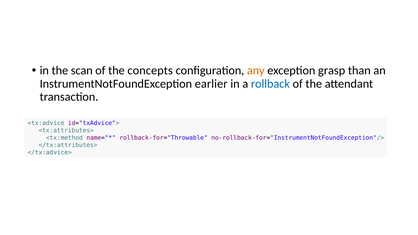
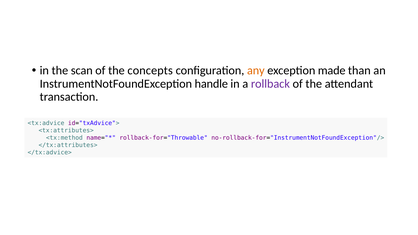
grasp: grasp -> made
earlier: earlier -> handle
rollback colour: blue -> purple
